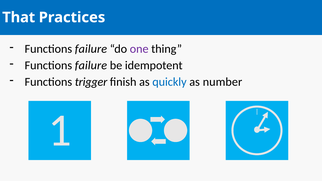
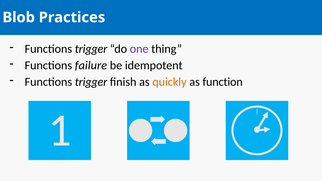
That: That -> Blob
failure at (91, 49): failure -> trigger
quickly colour: blue -> orange
number: number -> function
